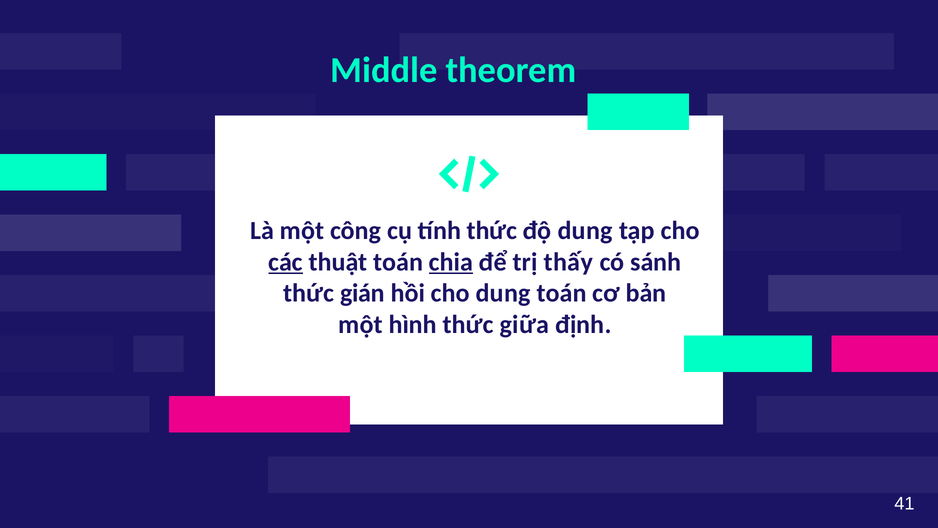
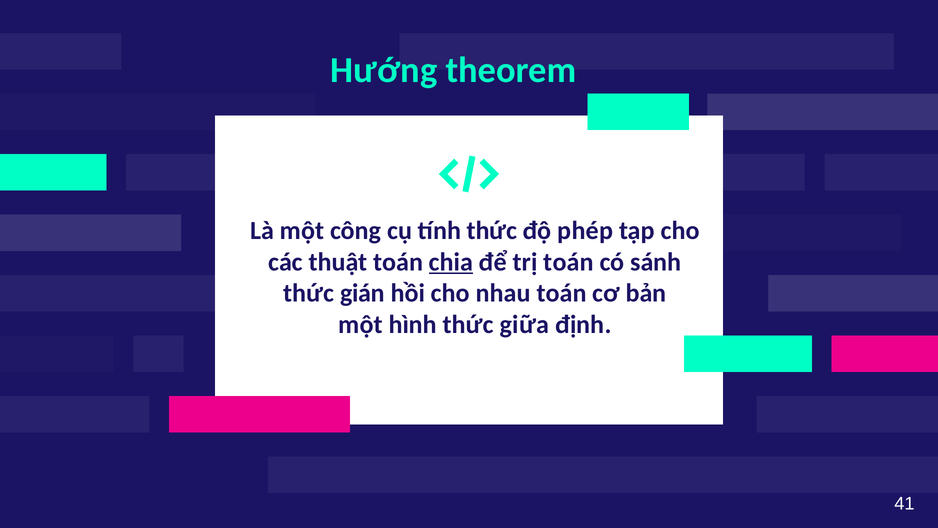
Middle: Middle -> Hướng
độ dung: dung -> phép
các underline: present -> none
trị thấy: thấy -> toán
cho dung: dung -> nhau
